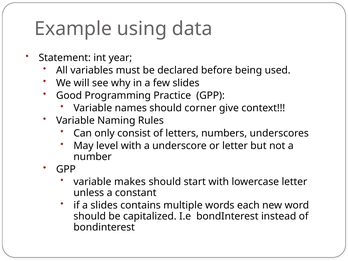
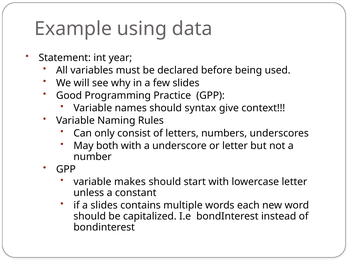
corner: corner -> syntax
level: level -> both
